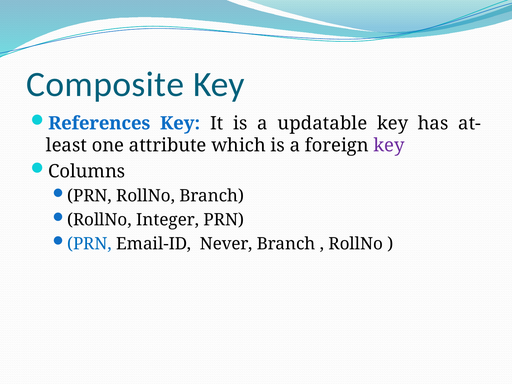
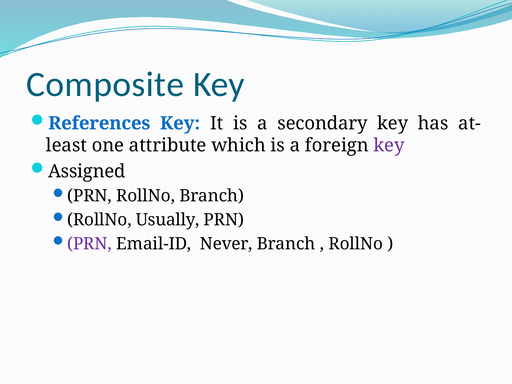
updatable: updatable -> secondary
Columns: Columns -> Assigned
Integer: Integer -> Usually
PRN at (89, 244) colour: blue -> purple
